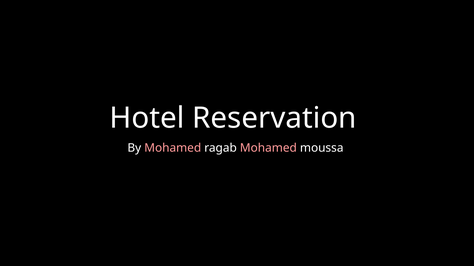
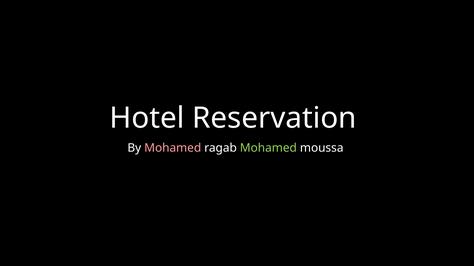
Mohamed at (268, 148) colour: pink -> light green
